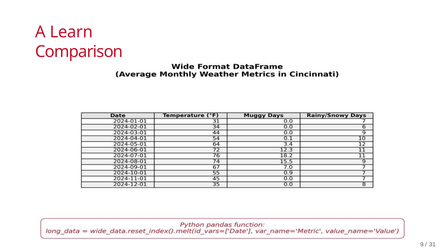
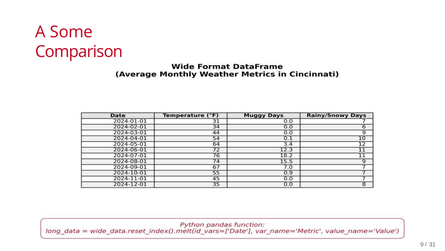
Learn: Learn -> Some
